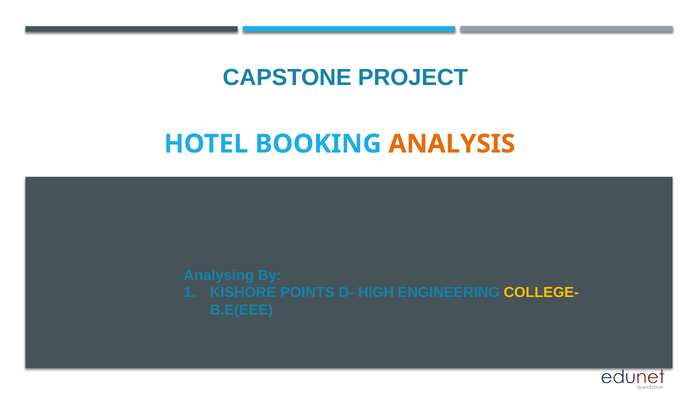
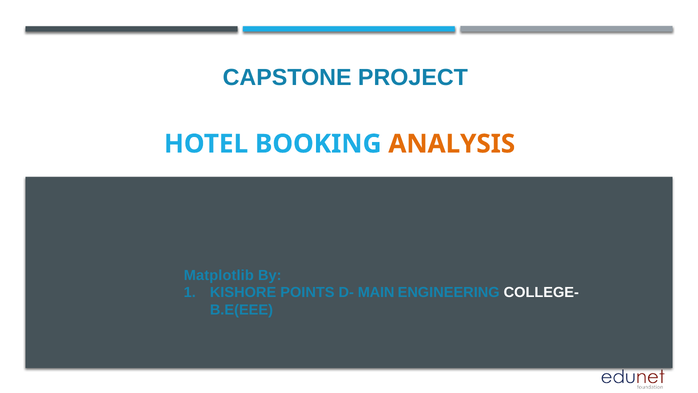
Analysing: Analysing -> Matplotlib
HIGH: HIGH -> MAIN
COLLEGE- colour: yellow -> white
